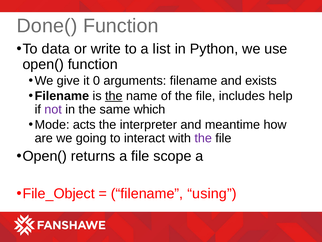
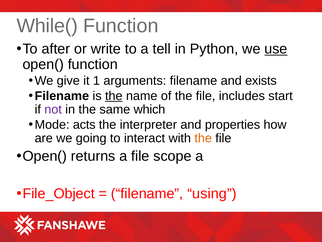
Done(: Done( -> While(
data: data -> after
list: list -> tell
use underline: none -> present
0: 0 -> 1
help: help -> start
meantime: meantime -> properties
the at (203, 138) colour: purple -> orange
